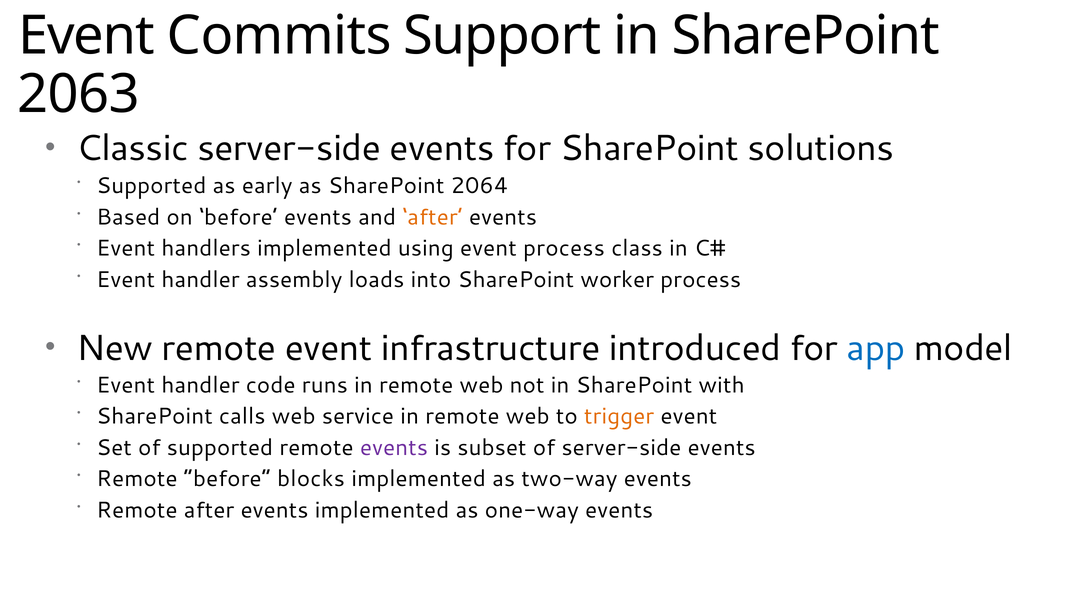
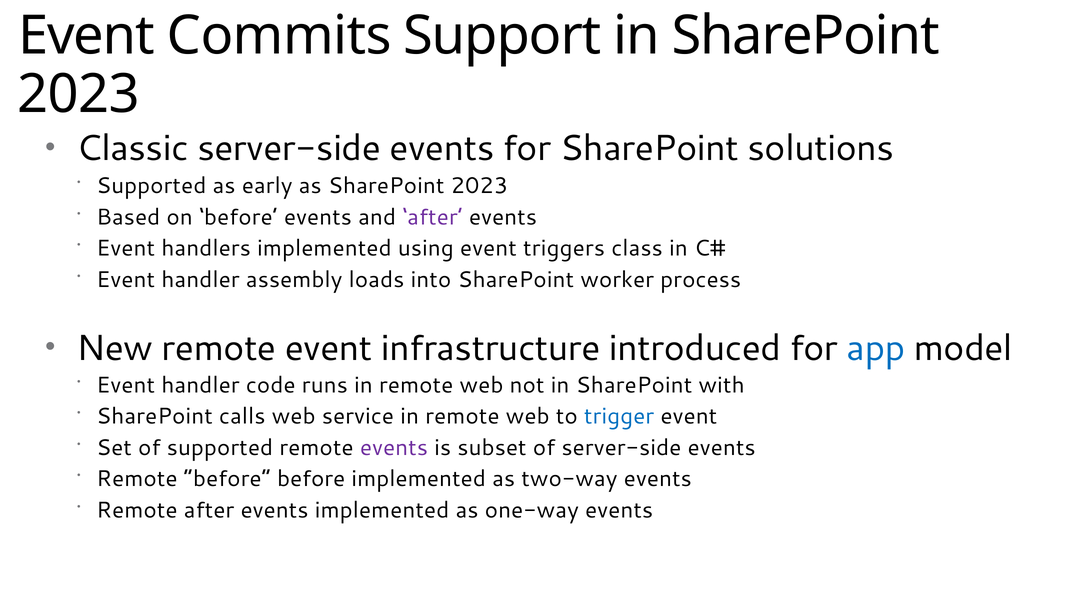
2063 at (79, 94): 2063 -> 2023
as SharePoint 2064: 2064 -> 2023
after at (432, 217) colour: orange -> purple
event process: process -> triggers
trigger colour: orange -> blue
before blocks: blocks -> before
